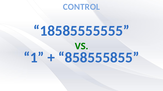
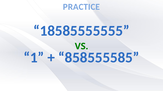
CONTROL: CONTROL -> PRACTICE
858555855: 858555855 -> 858555585
